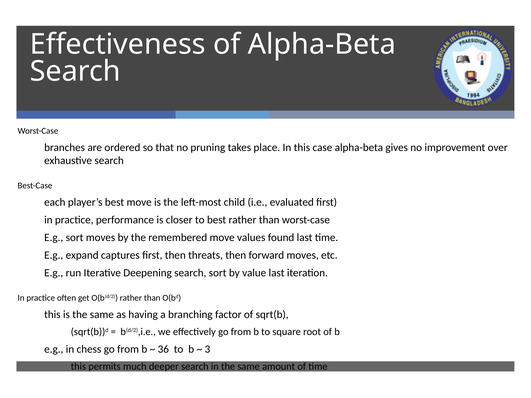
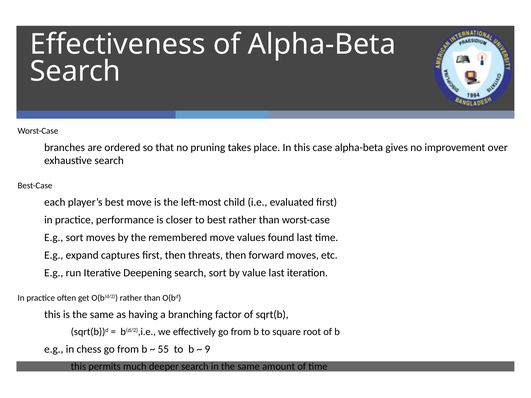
36: 36 -> 55
3: 3 -> 9
